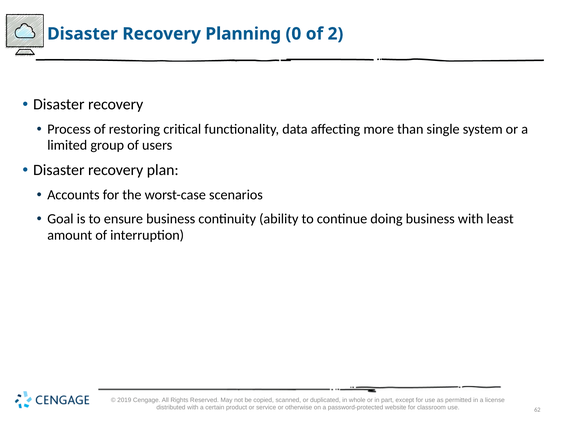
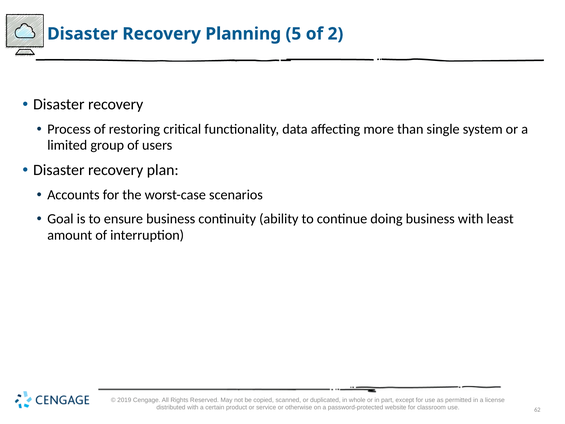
0: 0 -> 5
